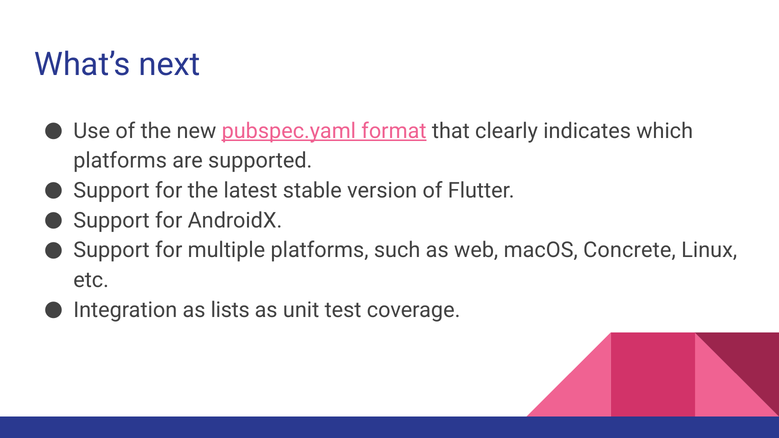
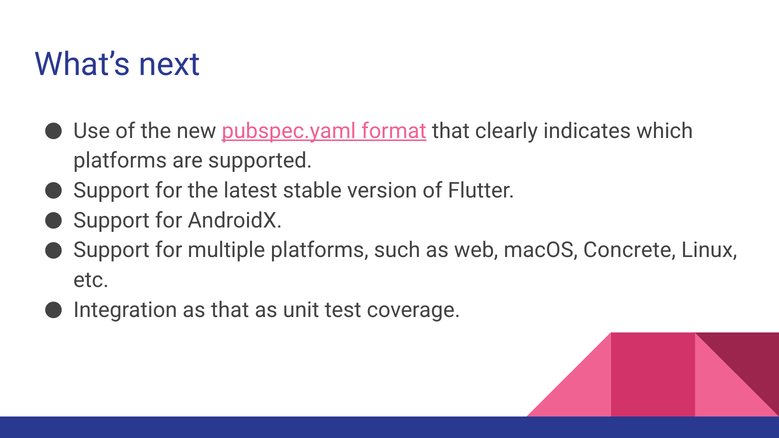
as lists: lists -> that
